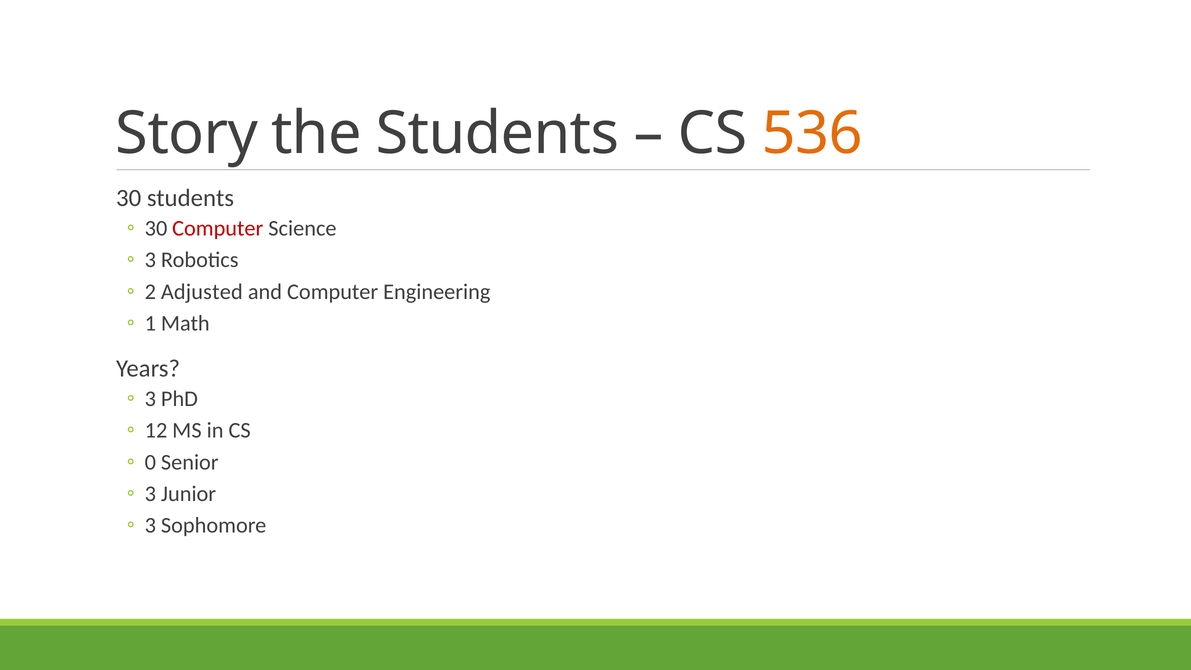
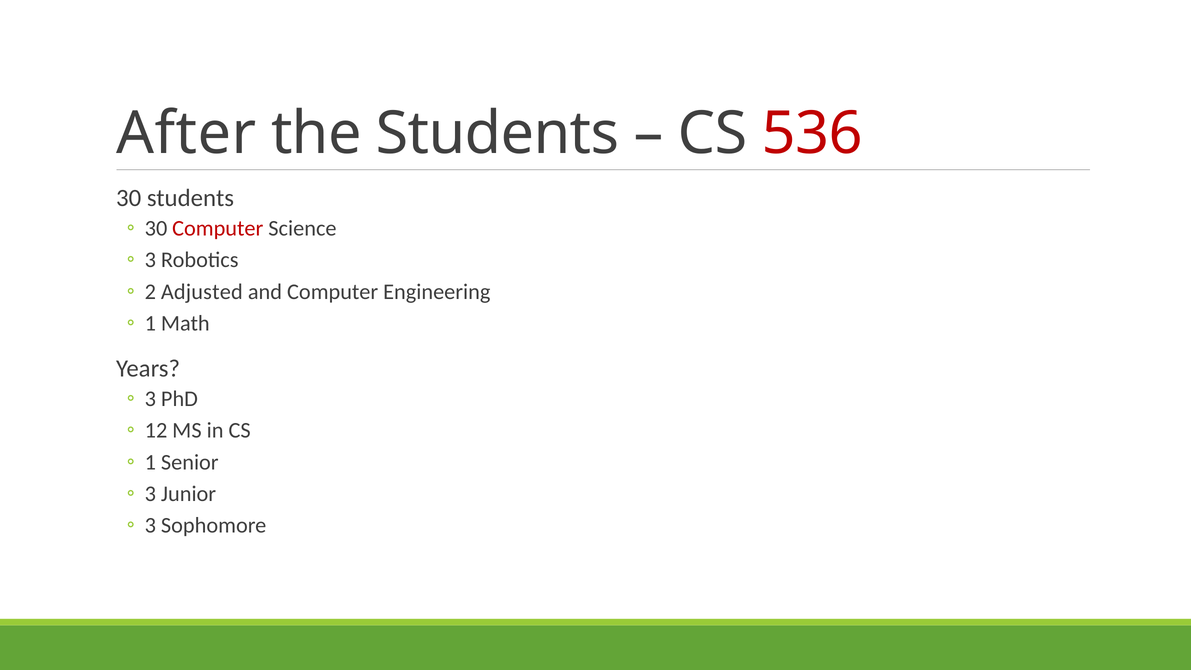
Story: Story -> After
536 colour: orange -> red
0 at (150, 462): 0 -> 1
